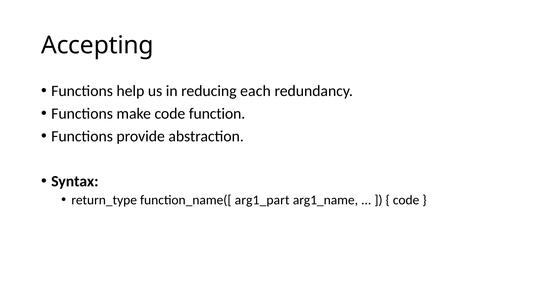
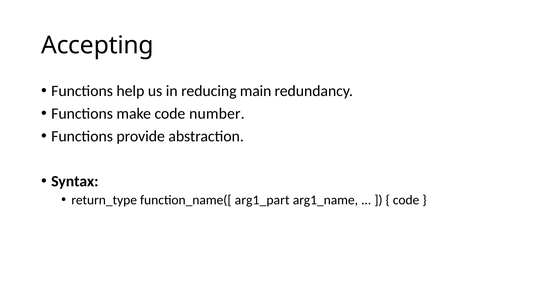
each: each -> main
function: function -> number
